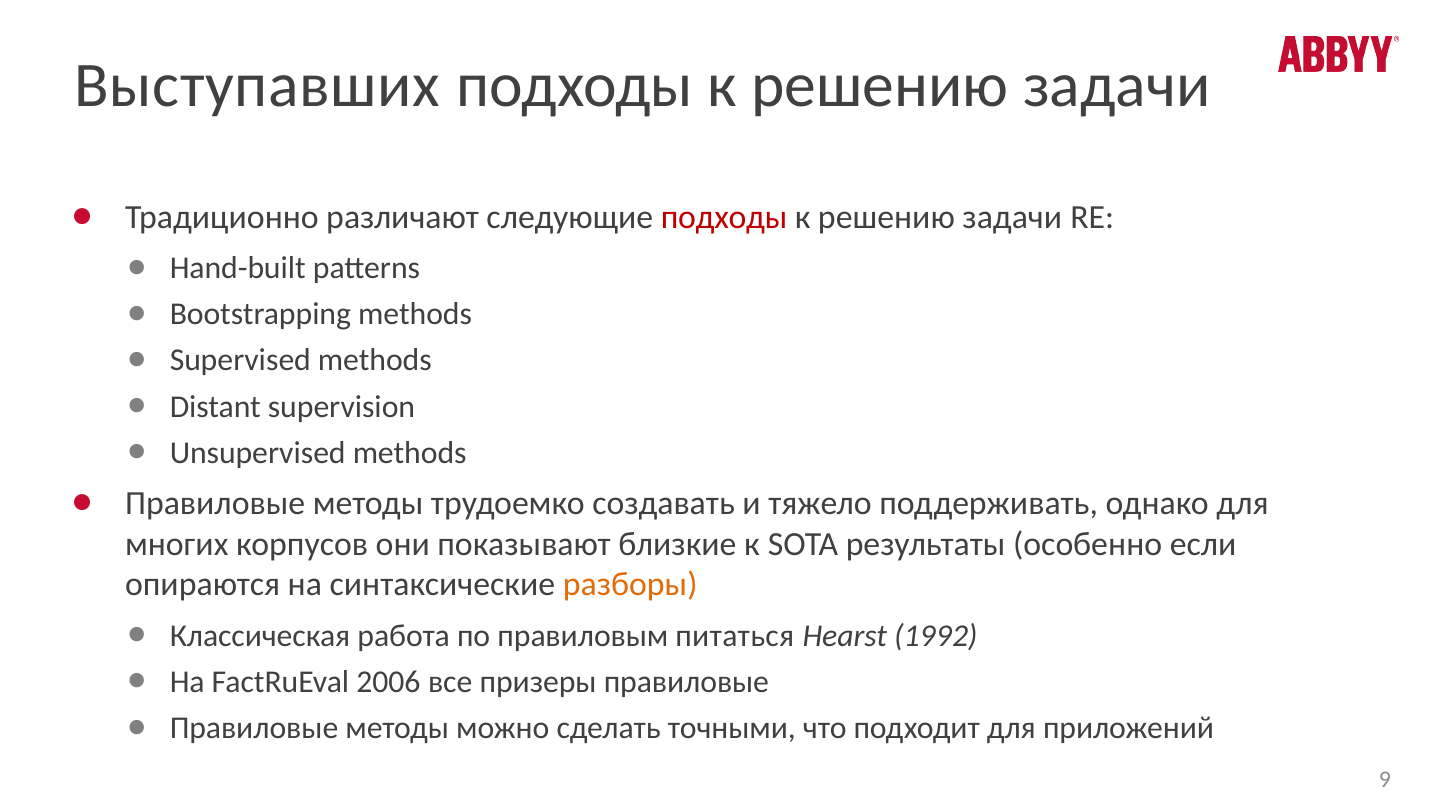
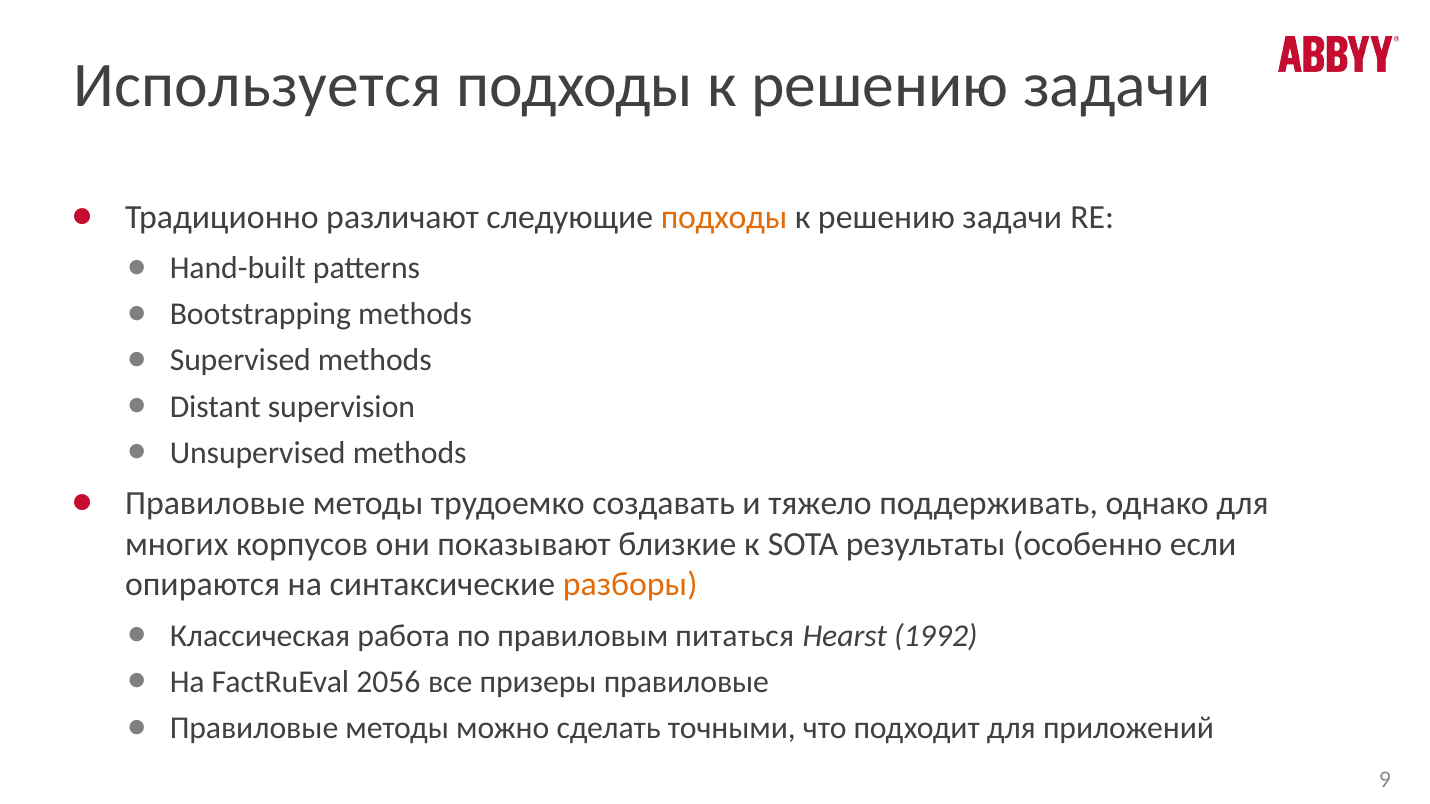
Выступавших: Выступавших -> Используется
подходы at (724, 217) colour: red -> orange
2006: 2006 -> 2056
